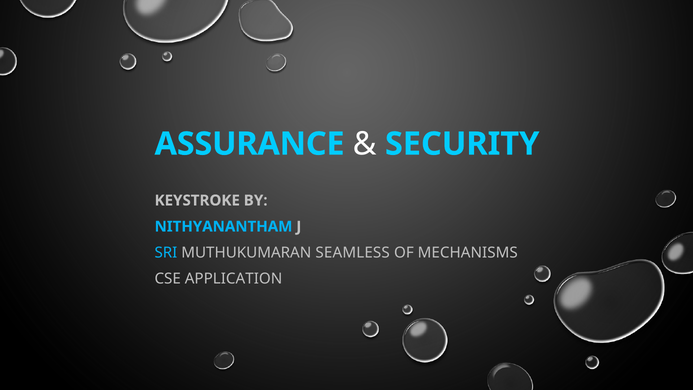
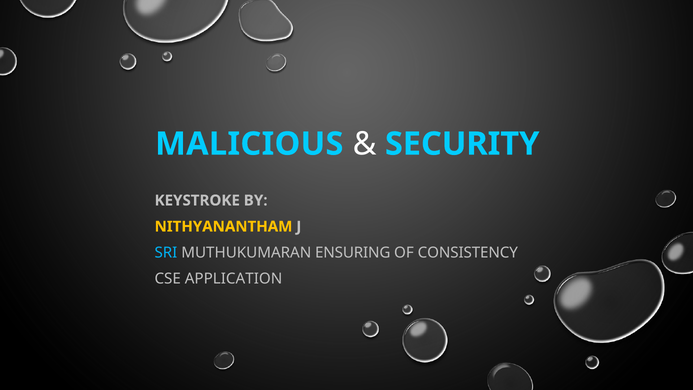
ASSURANCE: ASSURANCE -> MALICIOUS
NITHYANANTHAM colour: light blue -> yellow
SEAMLESS: SEAMLESS -> ENSURING
MECHANISMS: MECHANISMS -> CONSISTENCY
